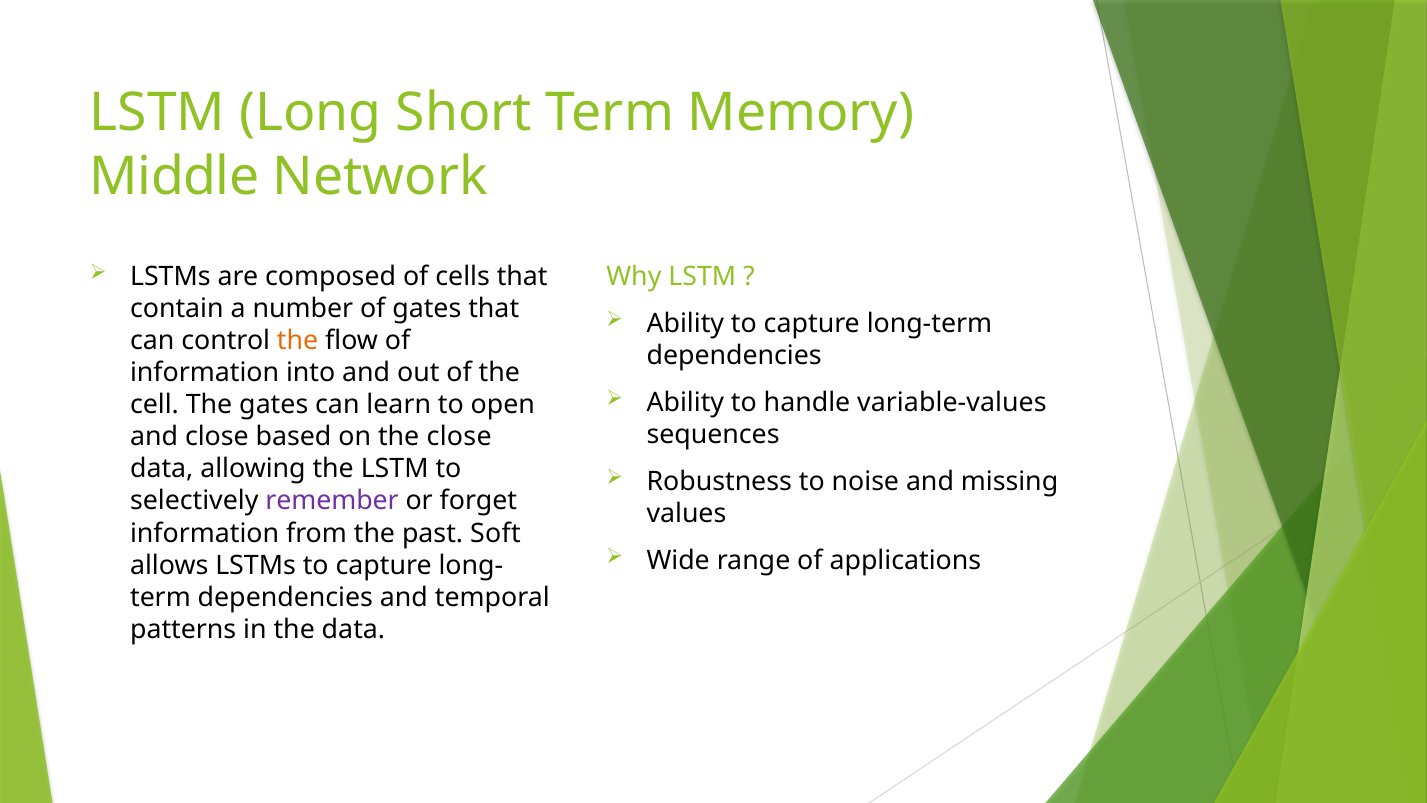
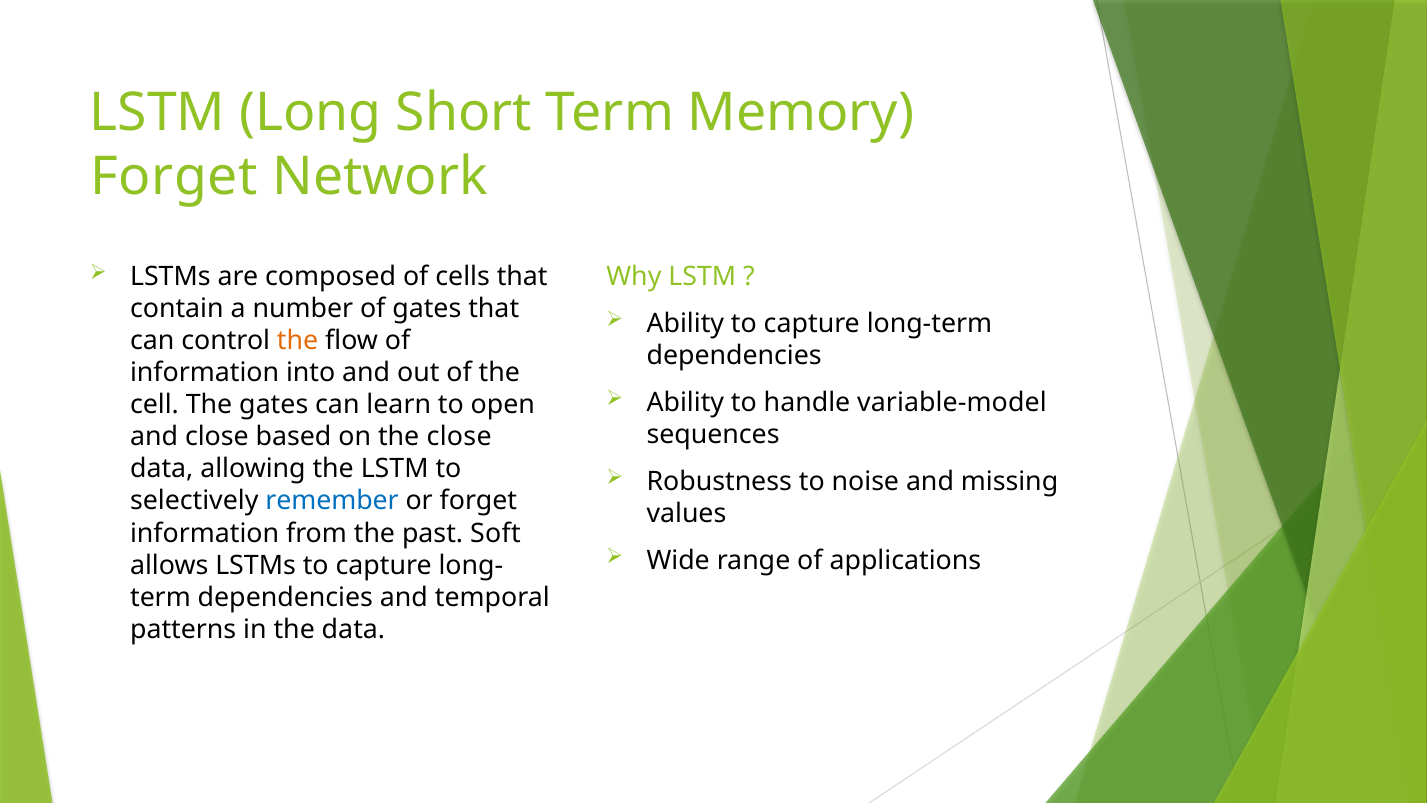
Middle at (175, 177): Middle -> Forget
variable-values: variable-values -> variable-model
remember colour: purple -> blue
